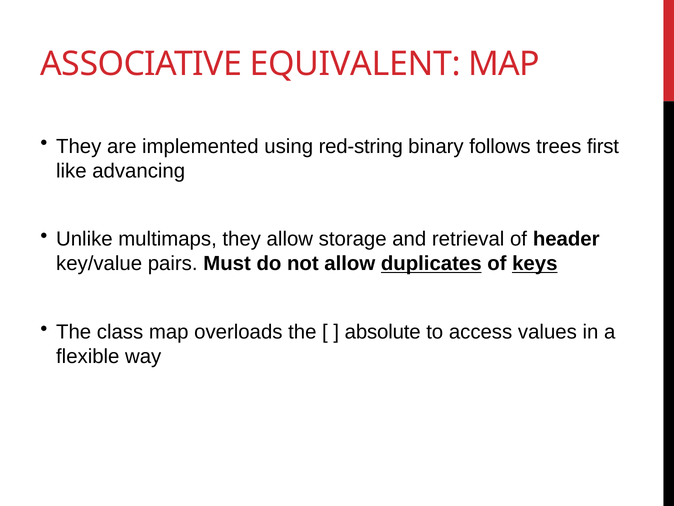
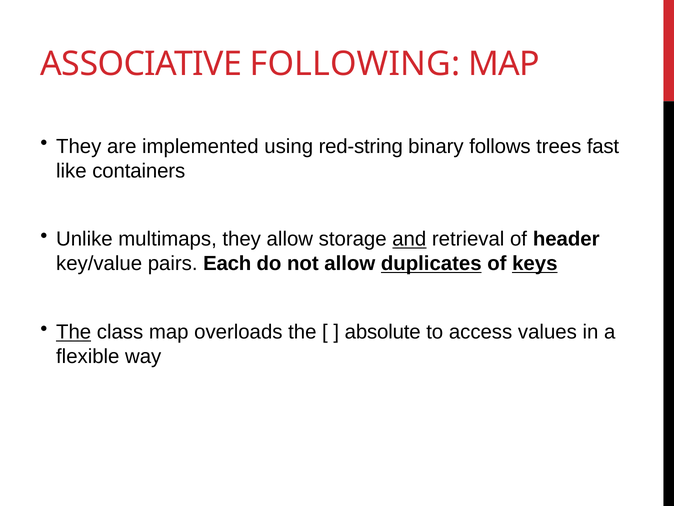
EQUIVALENT: EQUIVALENT -> FOLLOWING
first: first -> fast
advancing: advancing -> containers
and underline: none -> present
Must: Must -> Each
The at (74, 332) underline: none -> present
